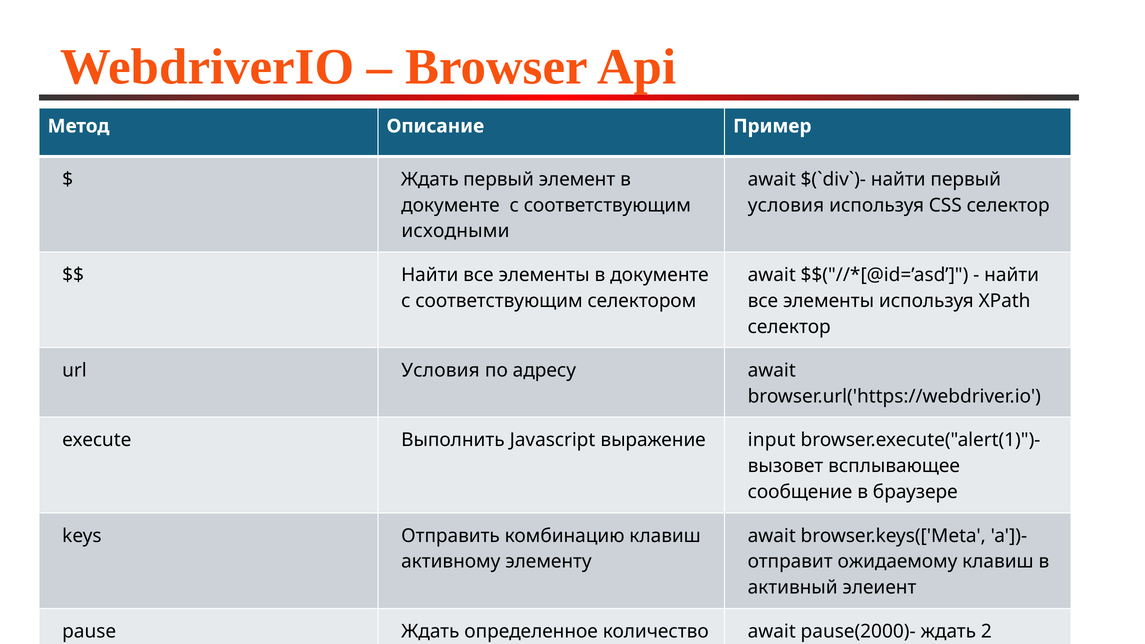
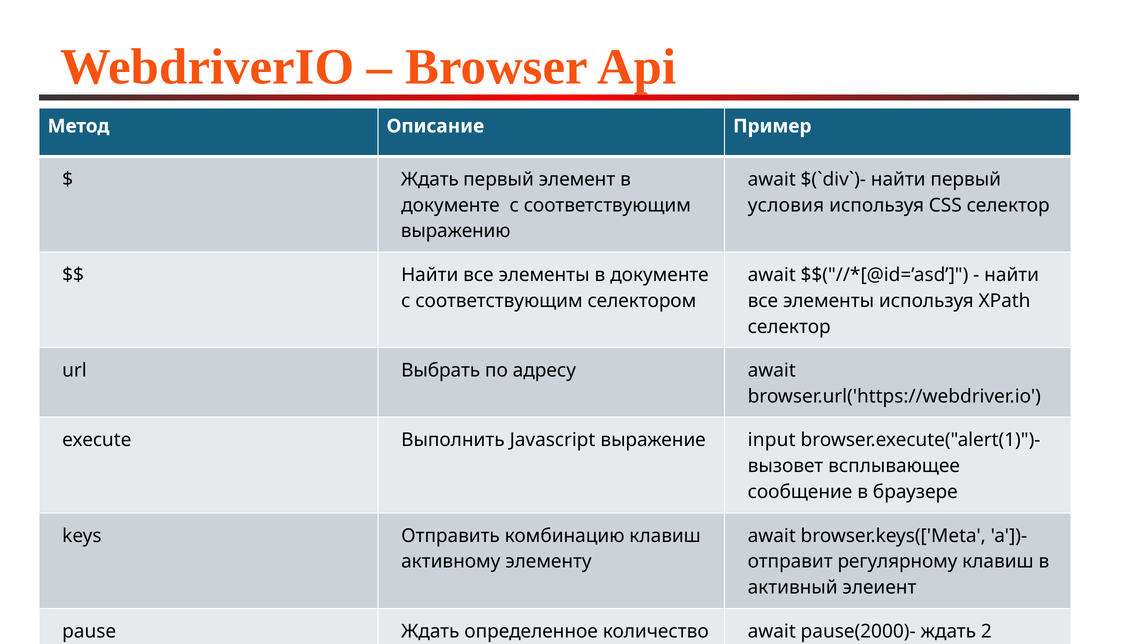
исходными: исходными -> выражению
url Условия: Условия -> Выбрать
ожидаемому: ожидаемому -> регулярному
